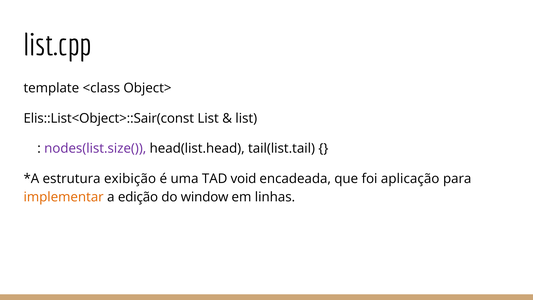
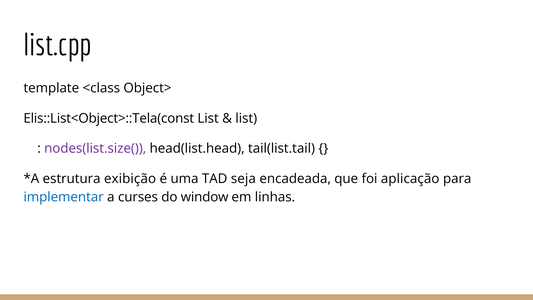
Elis::List<Object>::Sair(const: Elis::List<Object>::Sair(const -> Elis::List<Object>::Tela(const
void: void -> seja
implementar colour: orange -> blue
edição: edição -> curses
